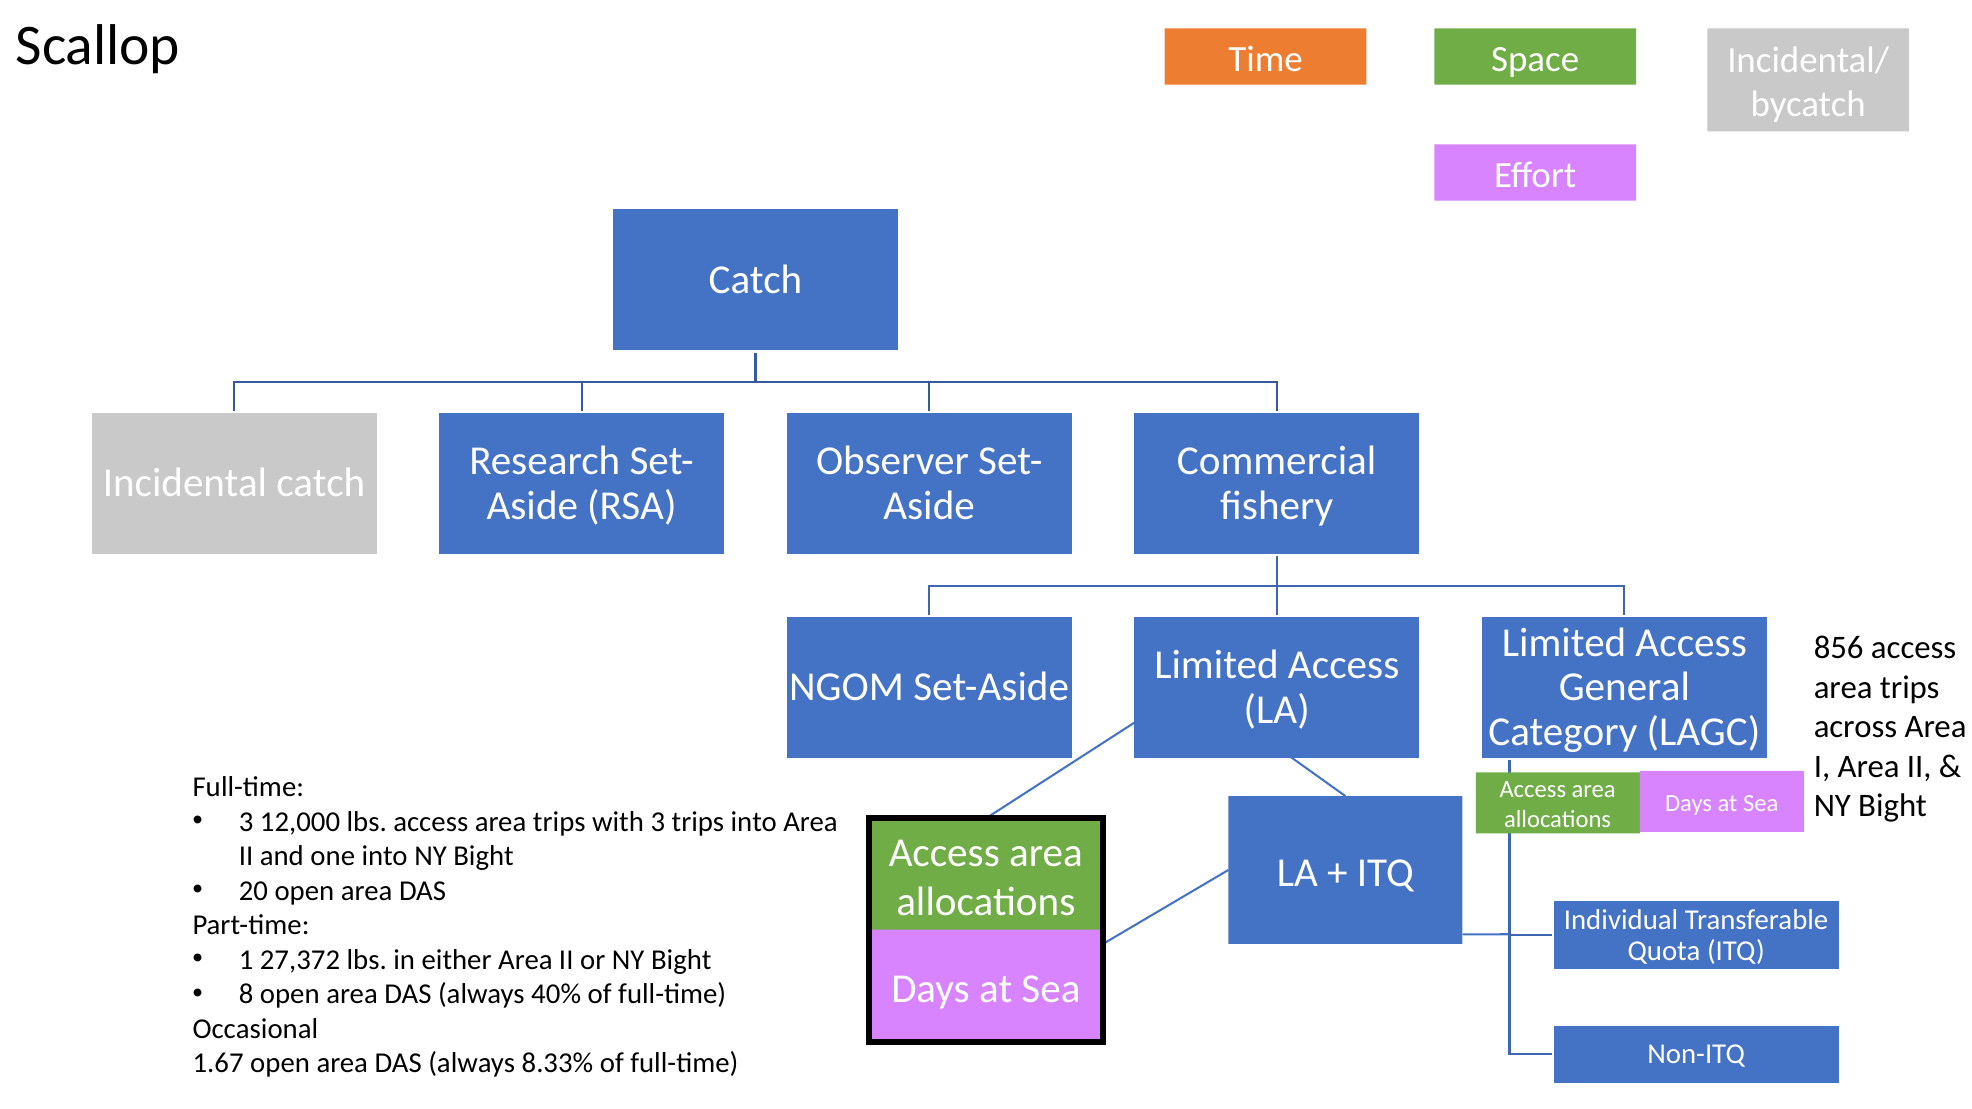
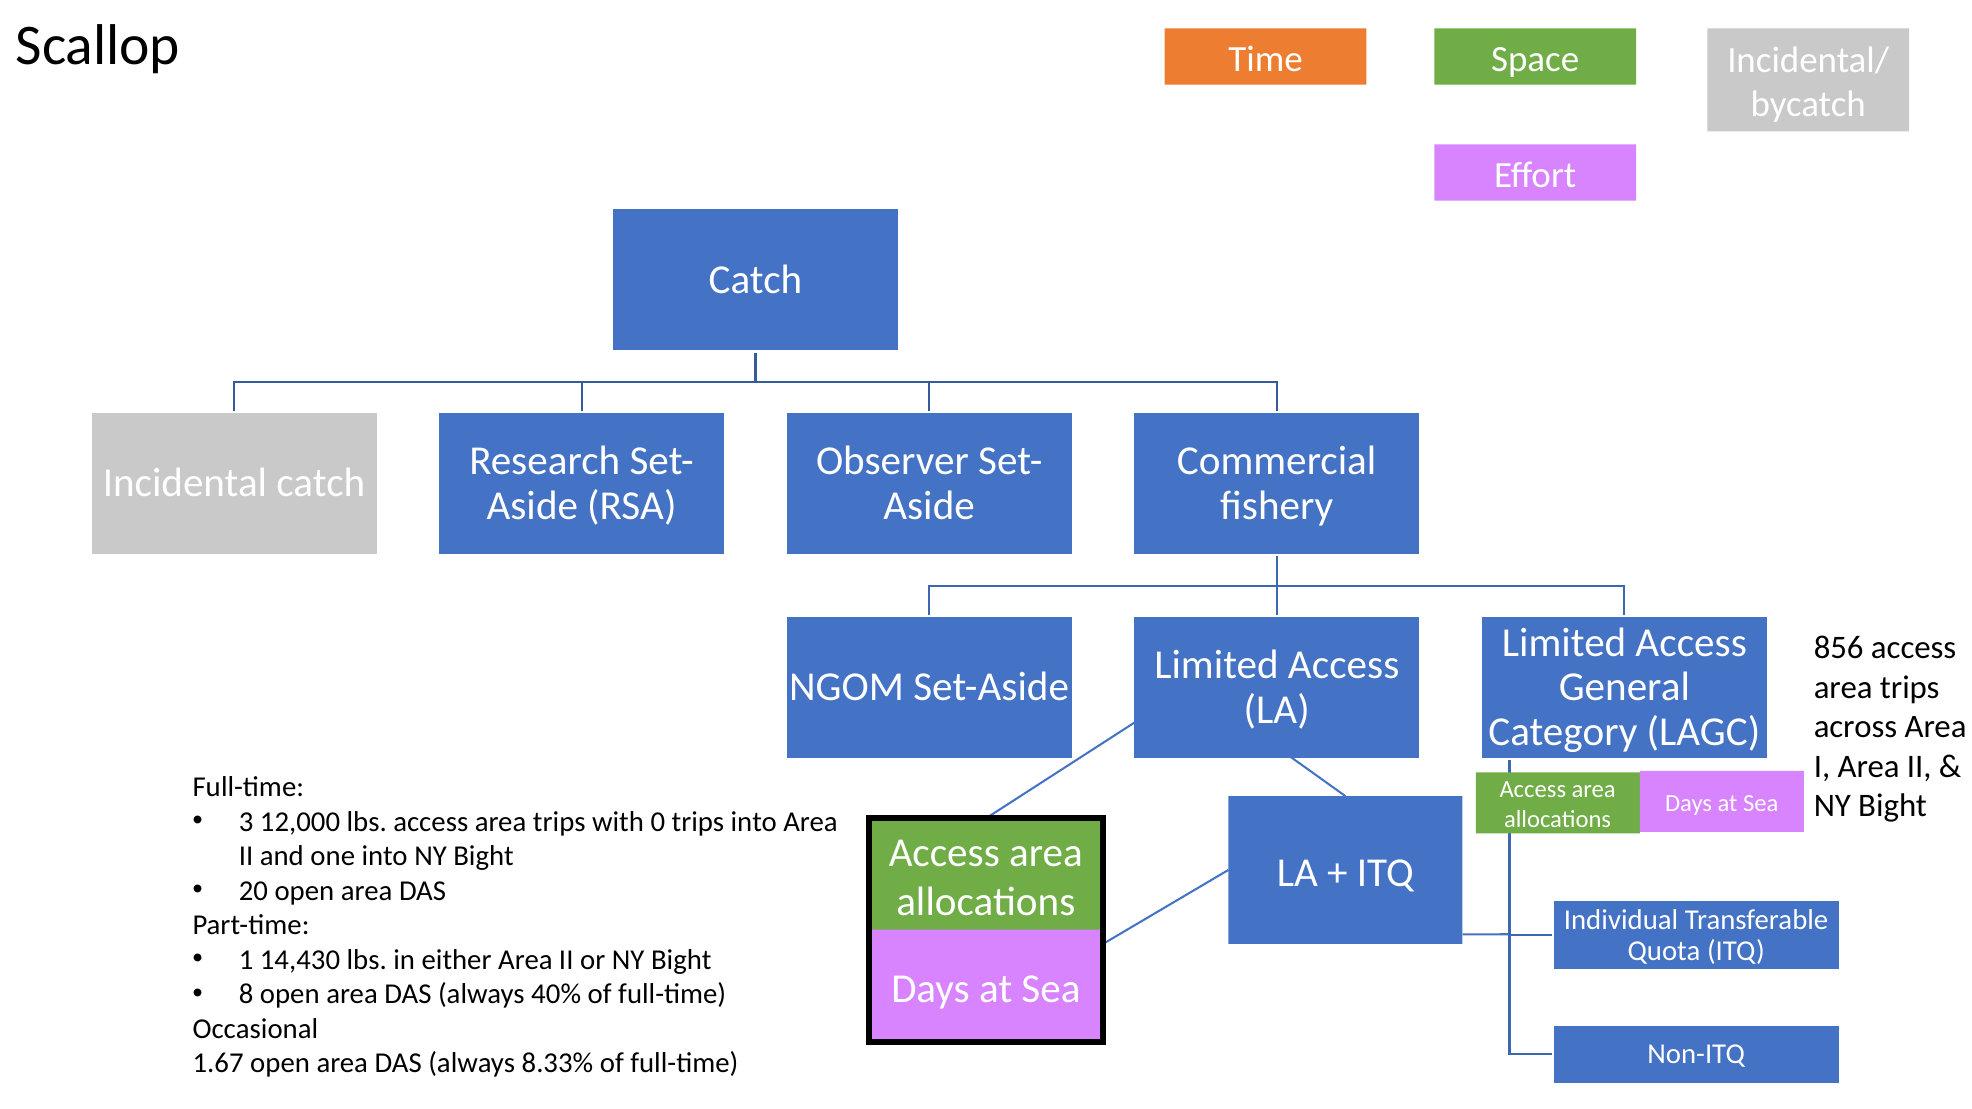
with 3: 3 -> 0
27,372: 27,372 -> 14,430
